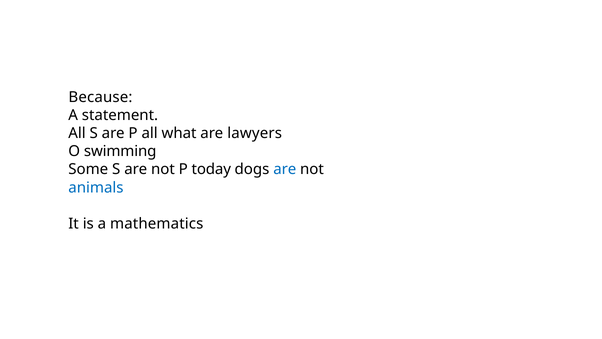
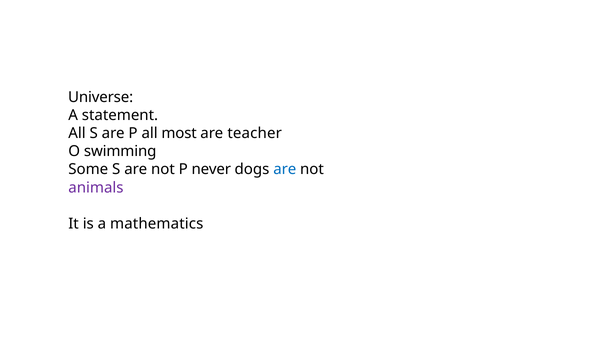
Because: Because -> Universe
what: what -> most
lawyers: lawyers -> teacher
today: today -> never
animals colour: blue -> purple
